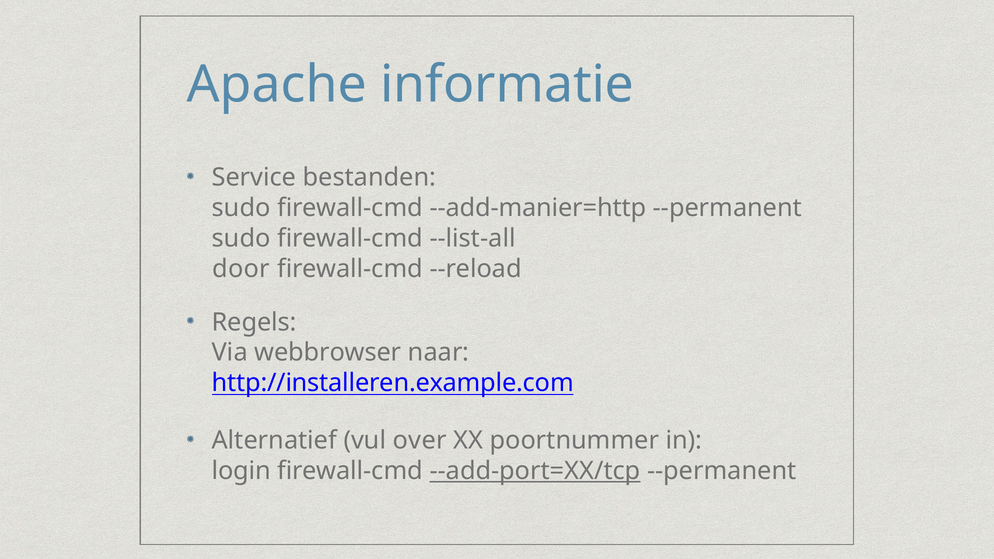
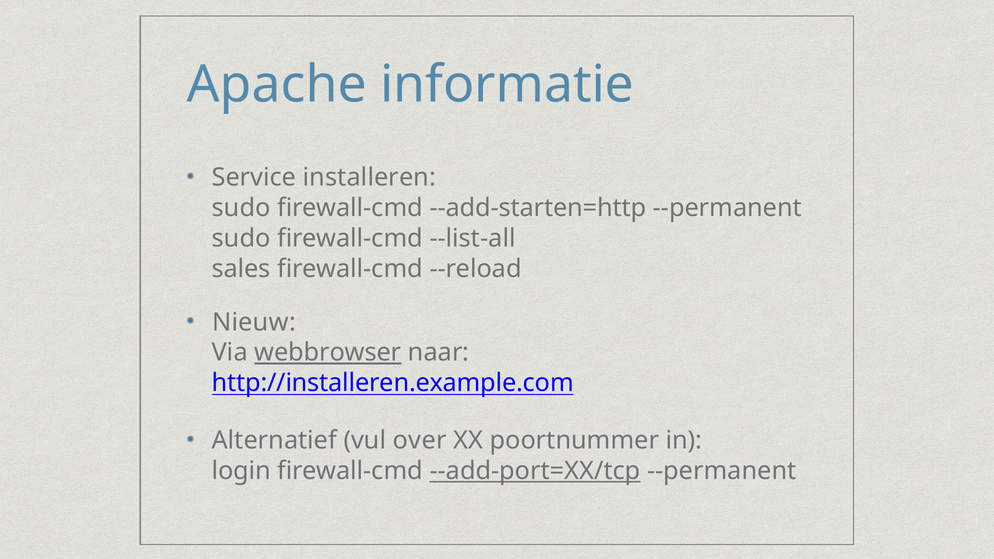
bestanden: bestanden -> installeren
--add-manier=http: --add-manier=http -> --add-starten=http
door: door -> sales
Regels: Regels -> Nieuw
webbrowser underline: none -> present
